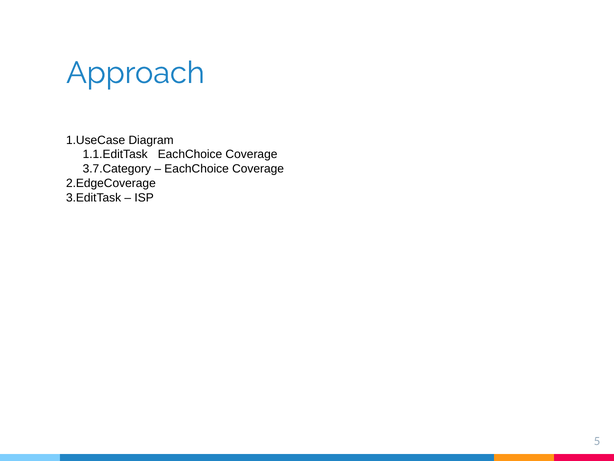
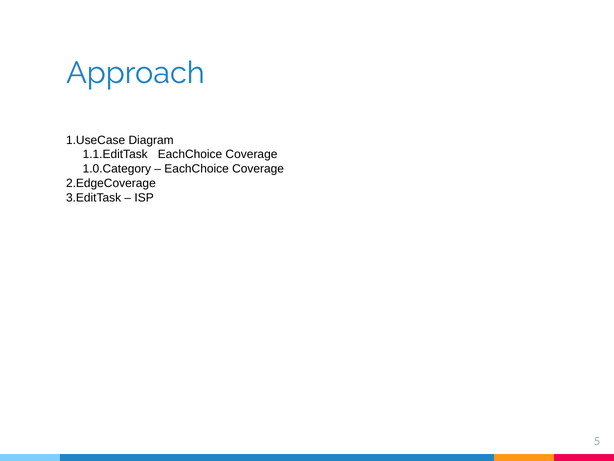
3.7.Category: 3.7.Category -> 1.0.Category
